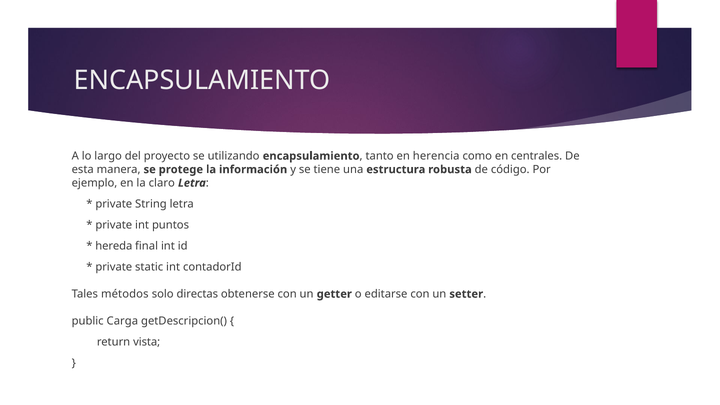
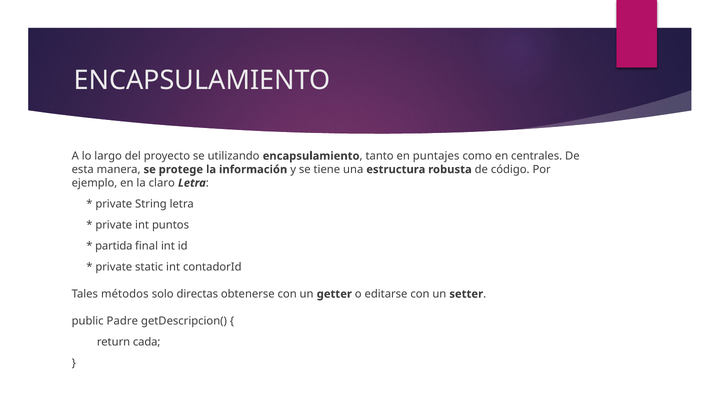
herencia: herencia -> puntajes
hereda: hereda -> partida
Carga: Carga -> Padre
vista: vista -> cada
